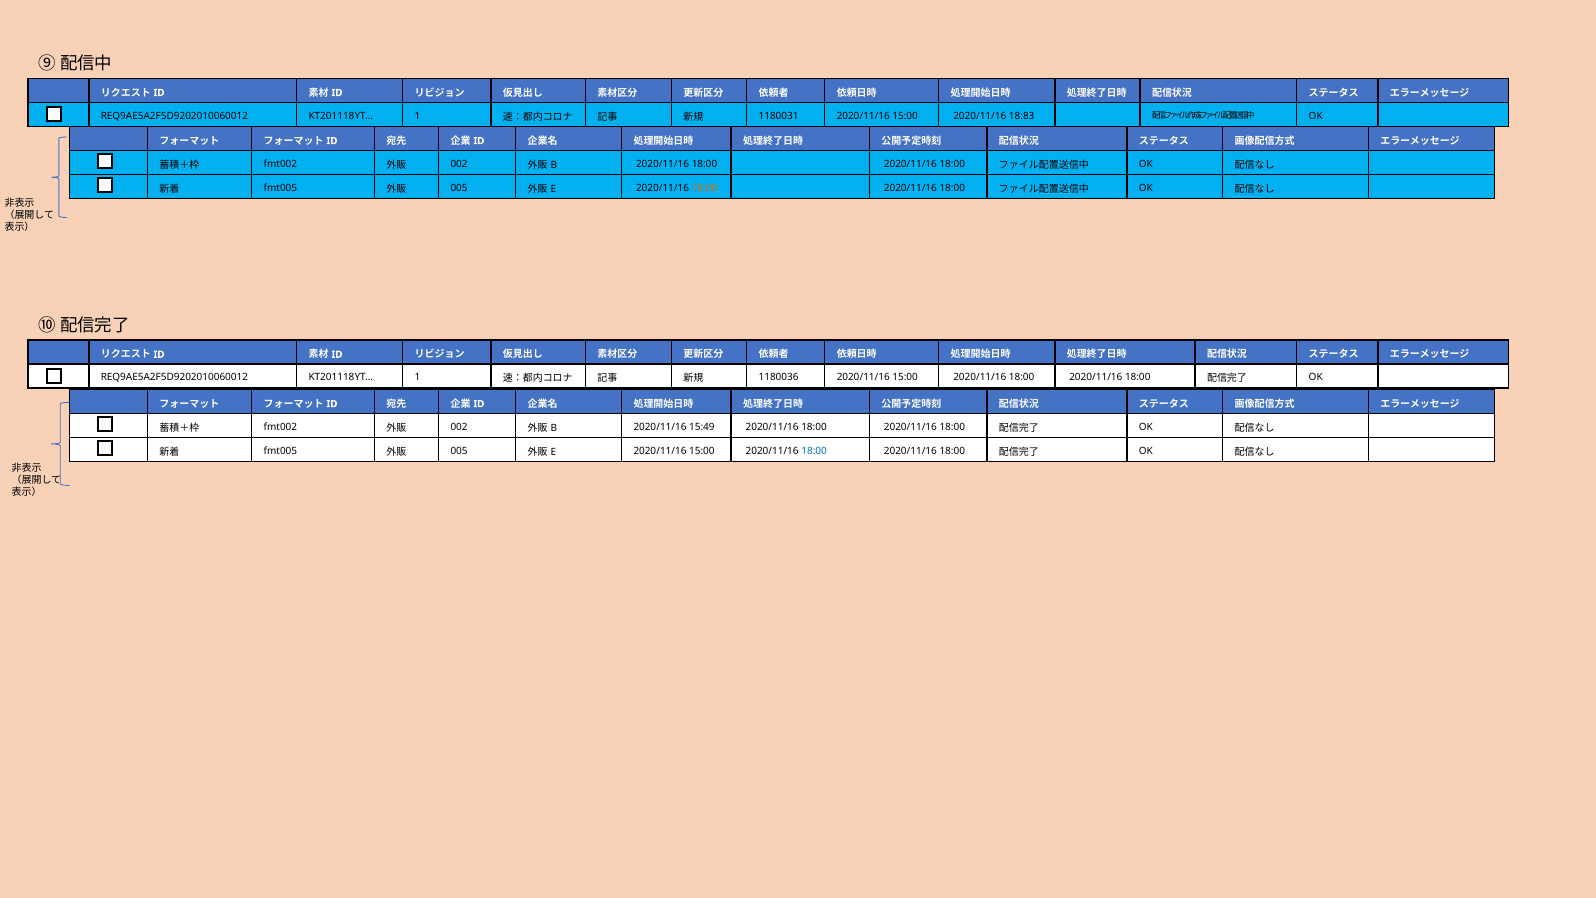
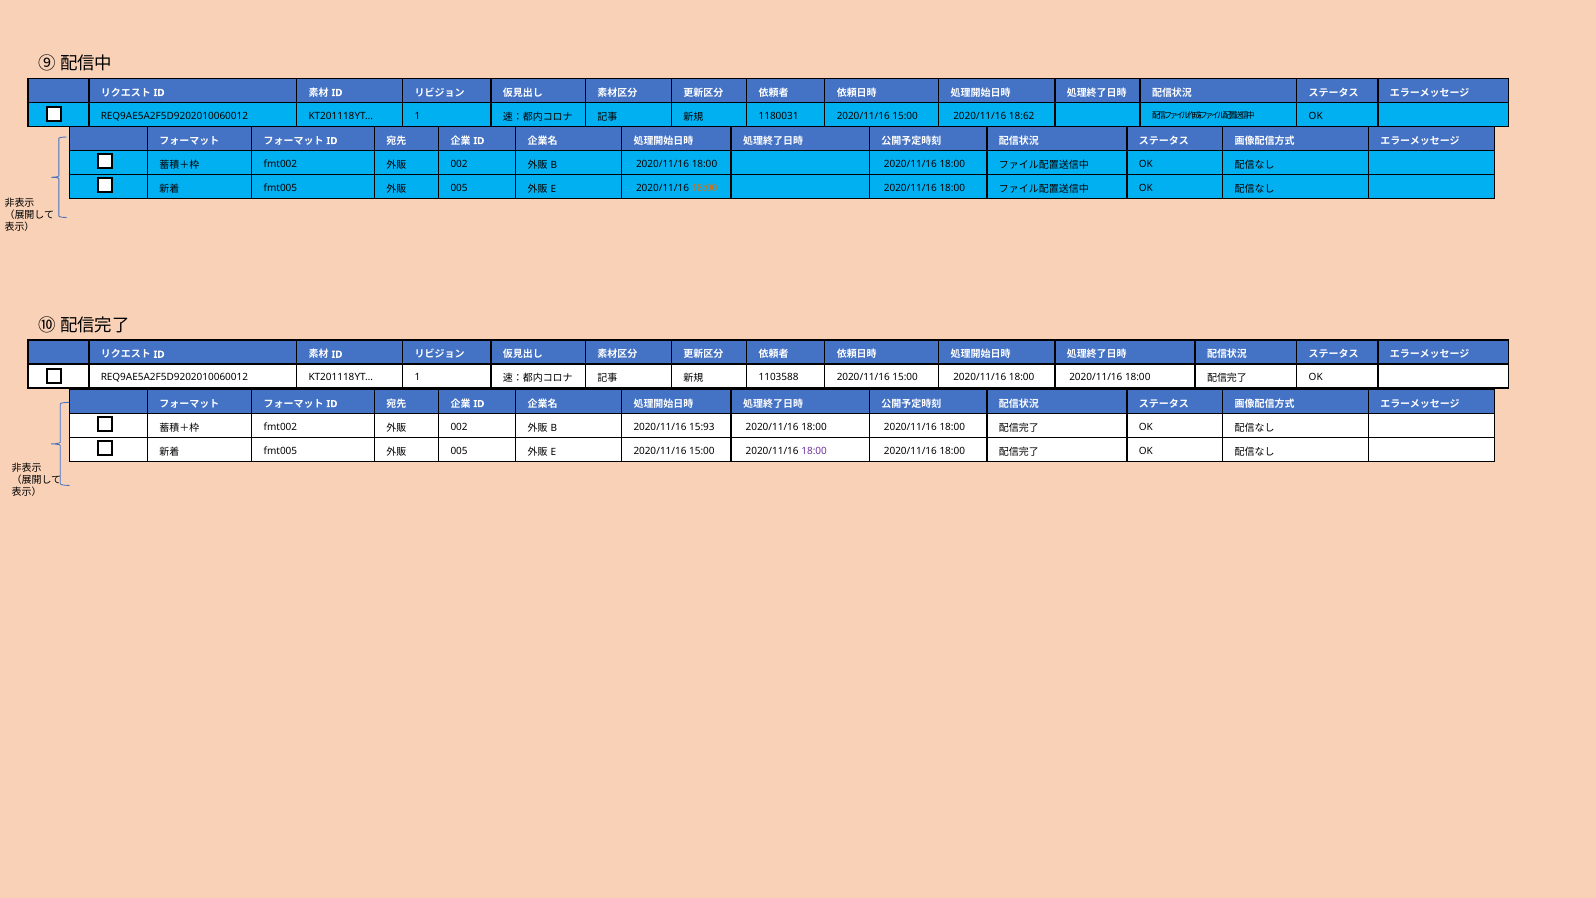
18:83: 18:83 -> 18:62
1180036: 1180036 -> 1103588
15:49: 15:49 -> 15:93
18:00 at (814, 451) colour: blue -> purple
